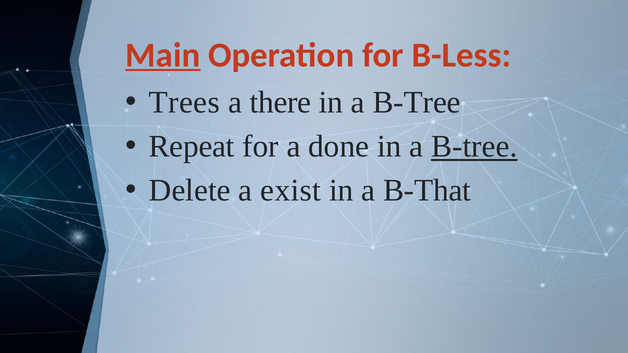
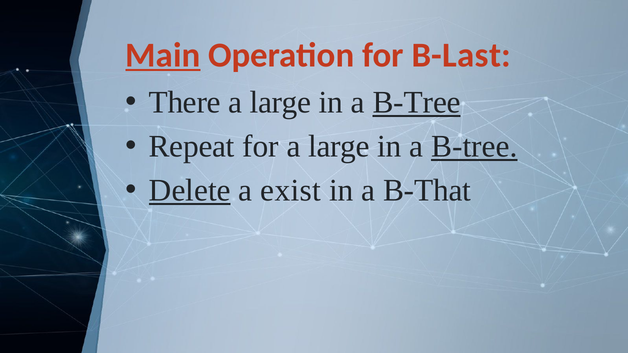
B-Less: B-Less -> B-Last
Trees: Trees -> There
there at (281, 103): there -> large
B-Tree at (417, 103) underline: none -> present
for a done: done -> large
Delete underline: none -> present
